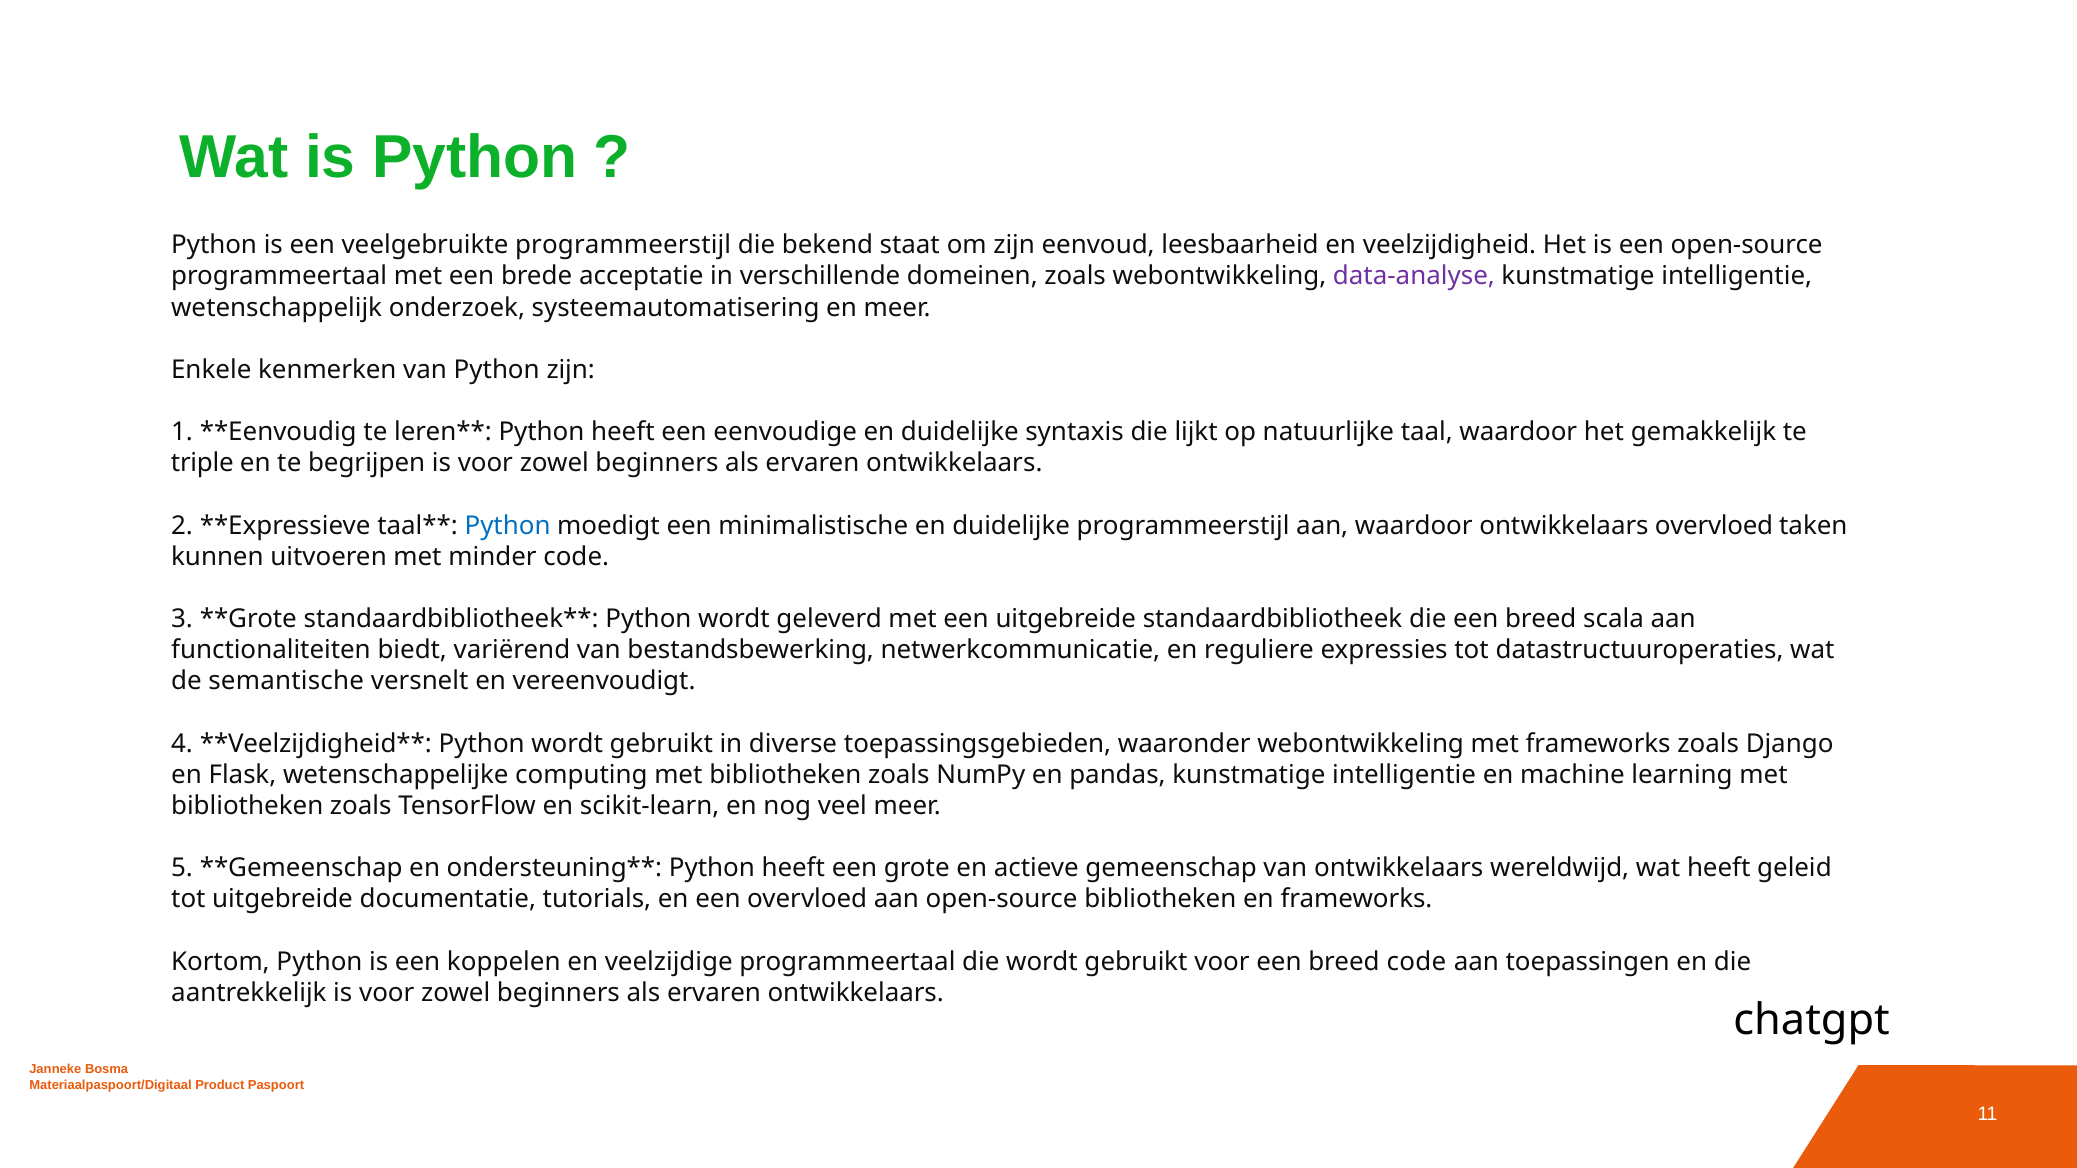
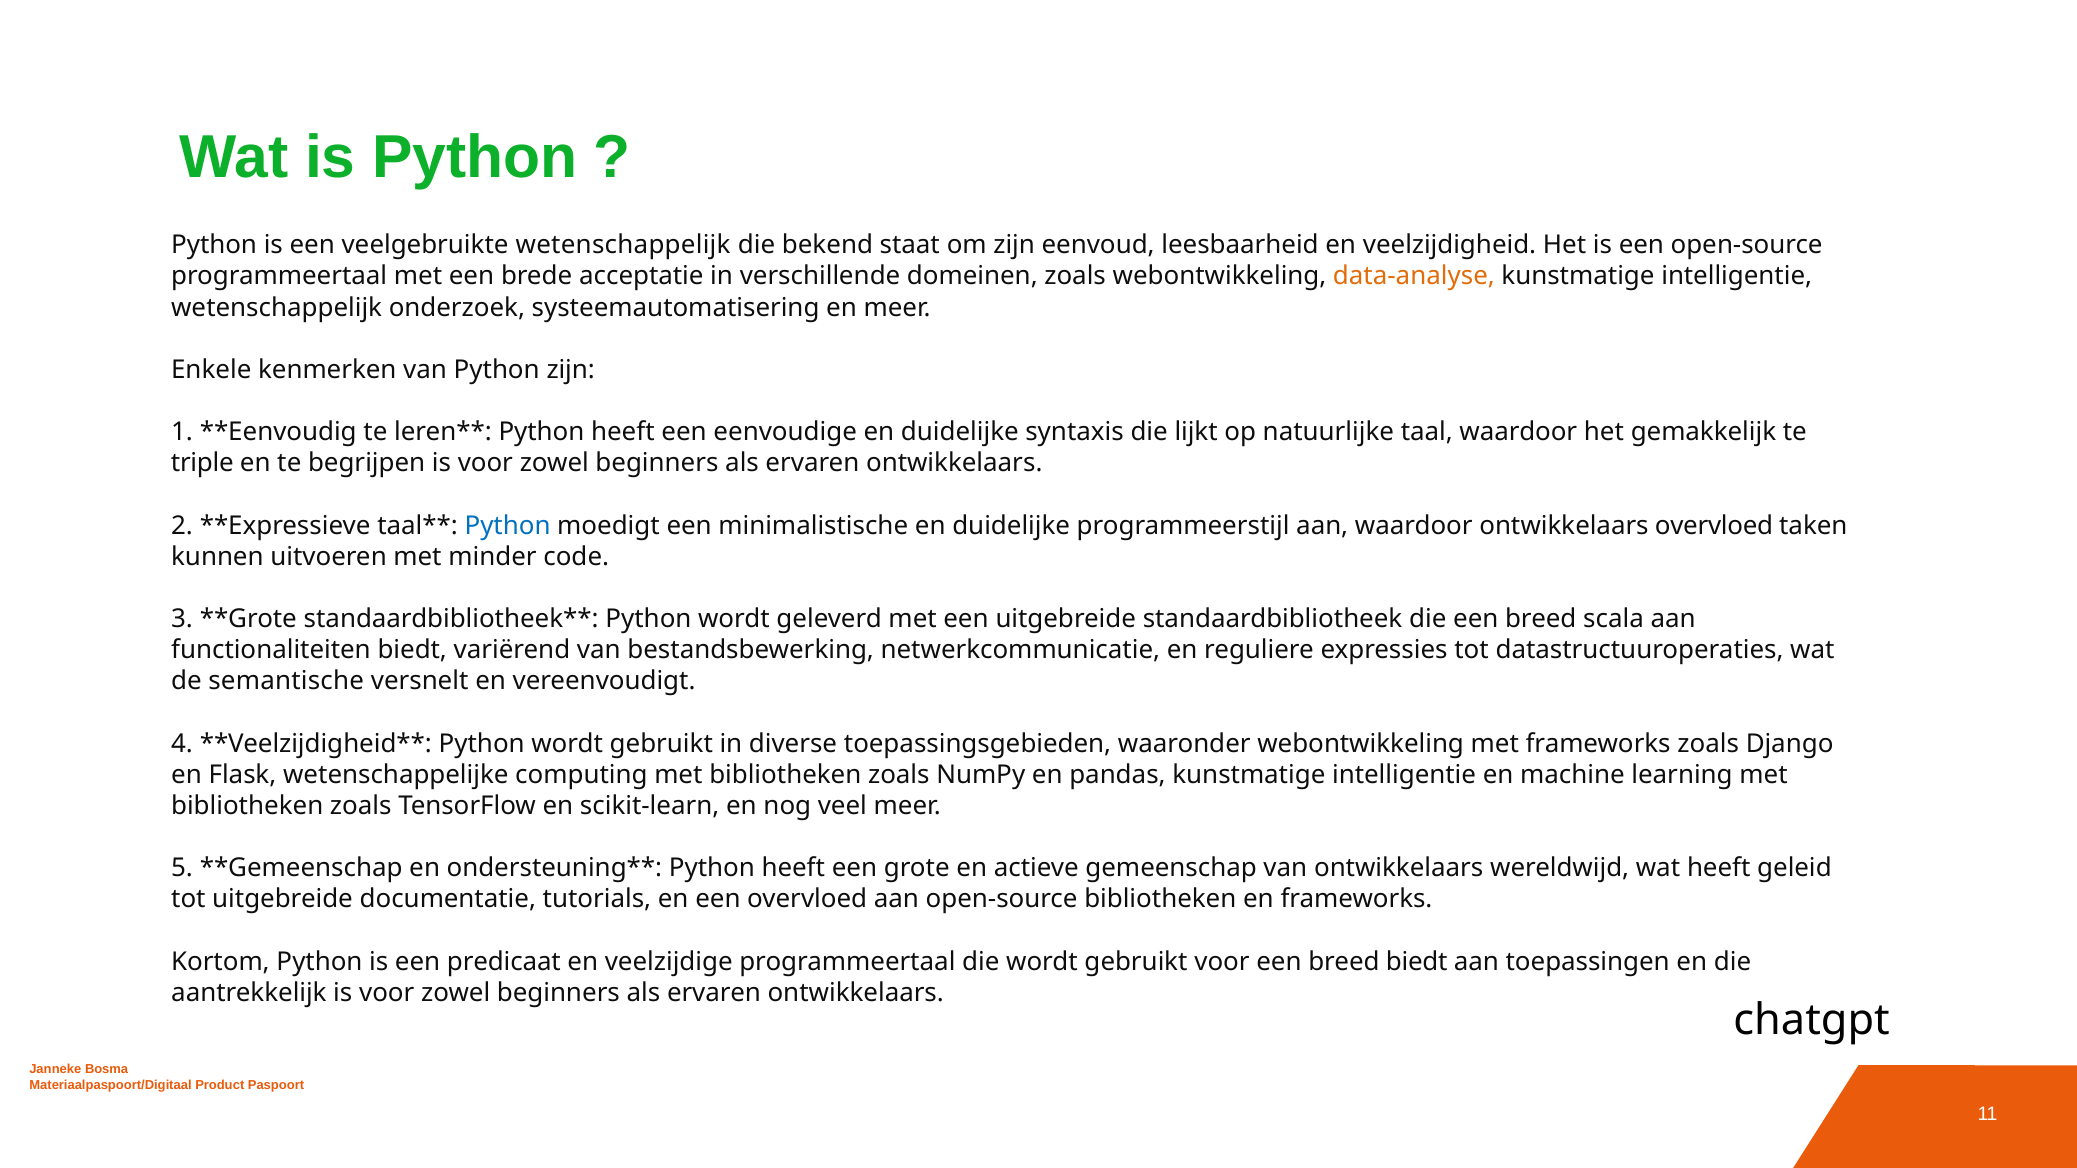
veelgebruikte programmeerstijl: programmeerstijl -> wetenschappelijk
data-analyse colour: purple -> orange
koppelen: koppelen -> predicaat
breed code: code -> biedt
